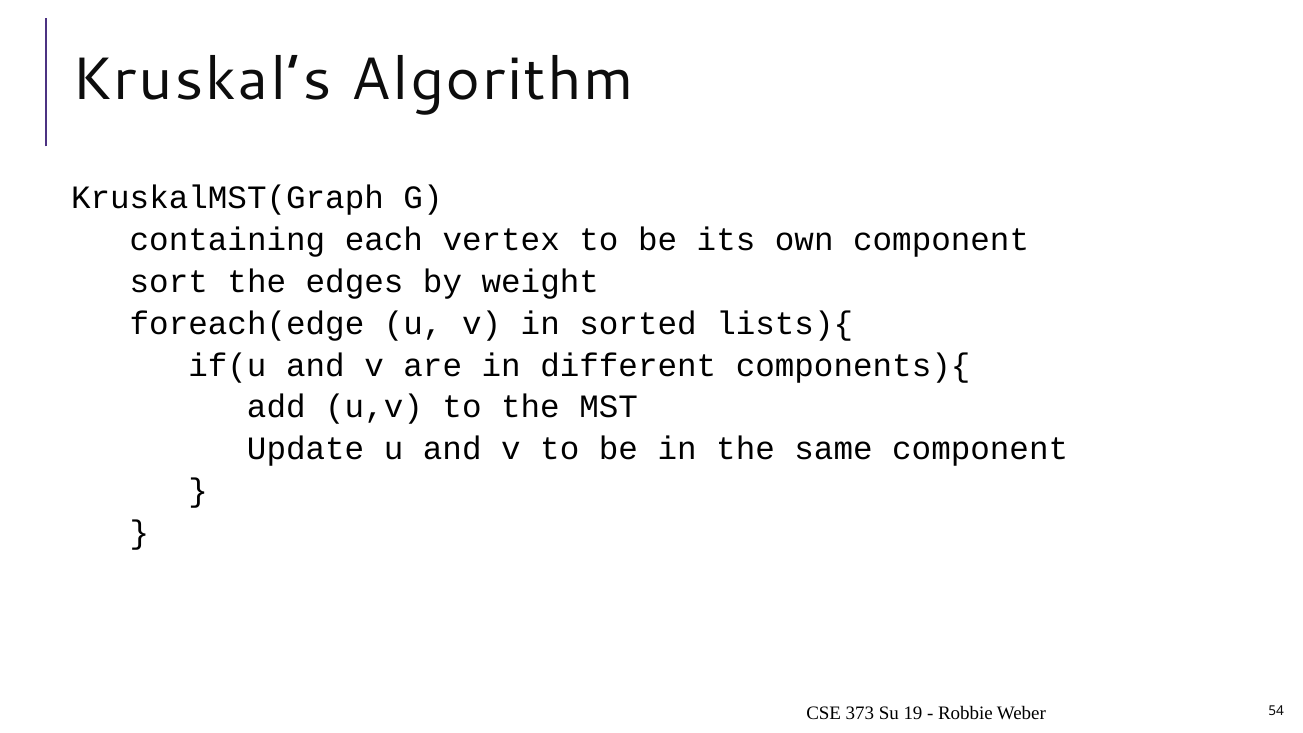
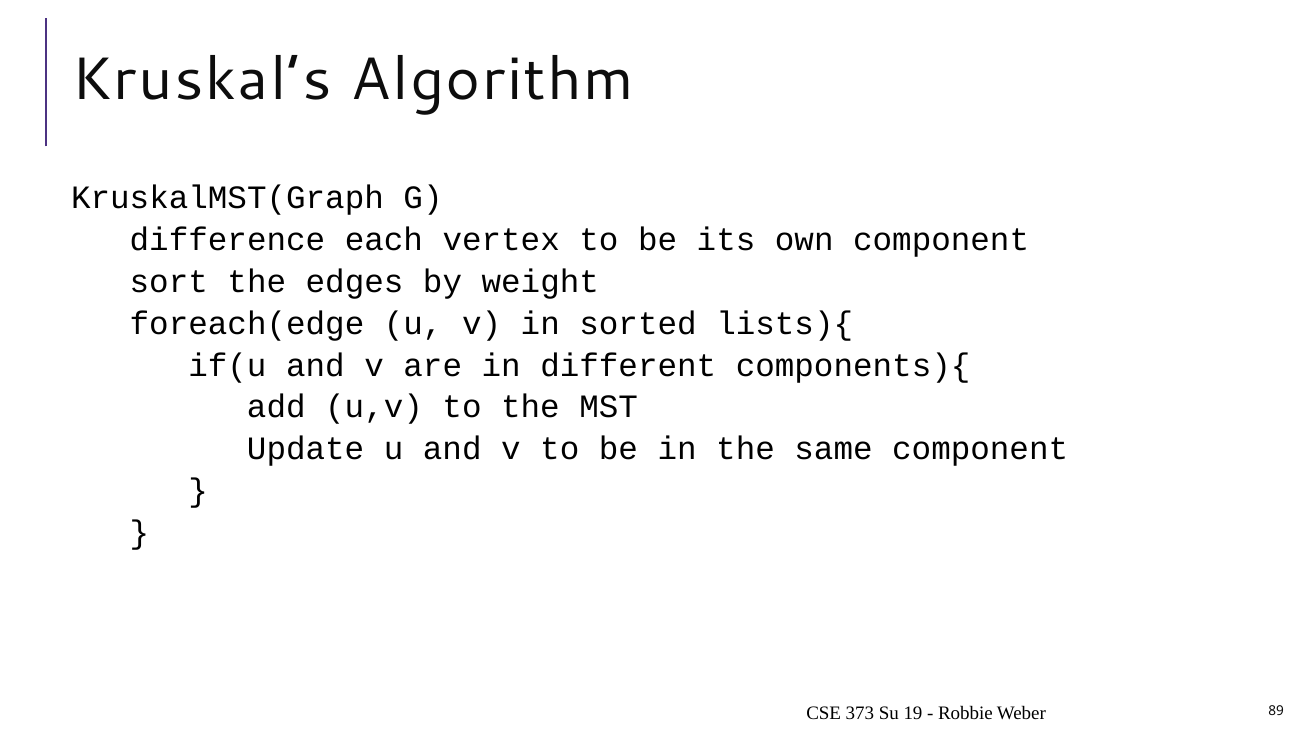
containing: containing -> difference
54: 54 -> 89
